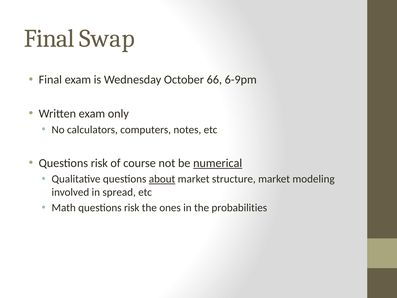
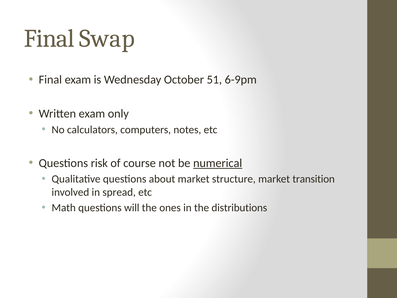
66: 66 -> 51
about underline: present -> none
modeling: modeling -> transition
Math questions risk: risk -> will
probabilities: probabilities -> distributions
